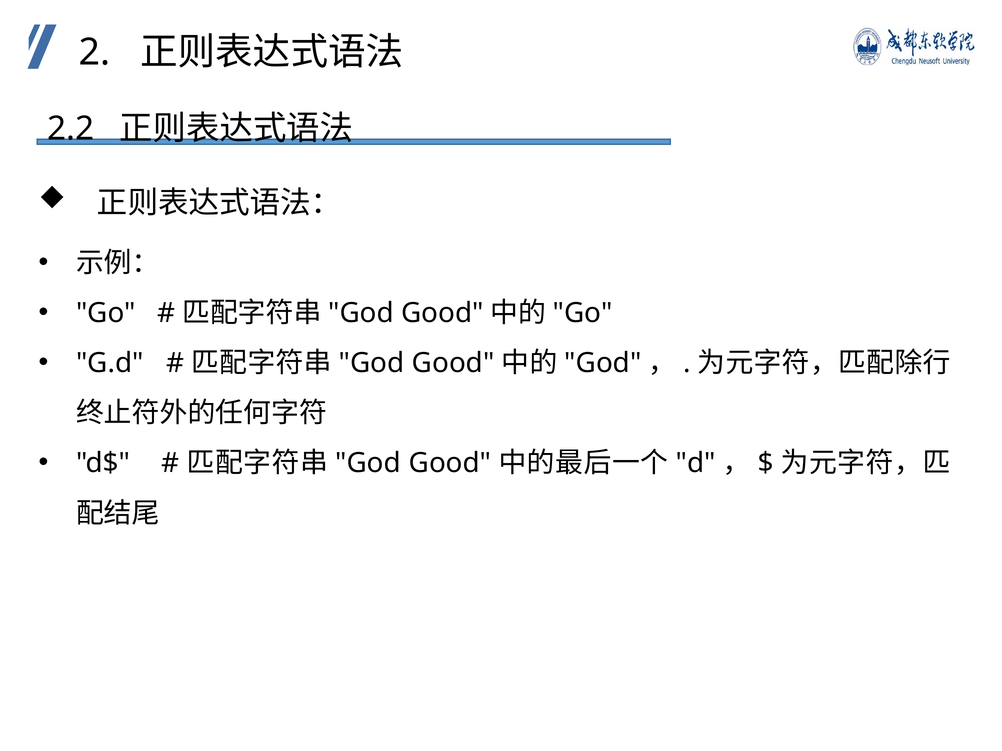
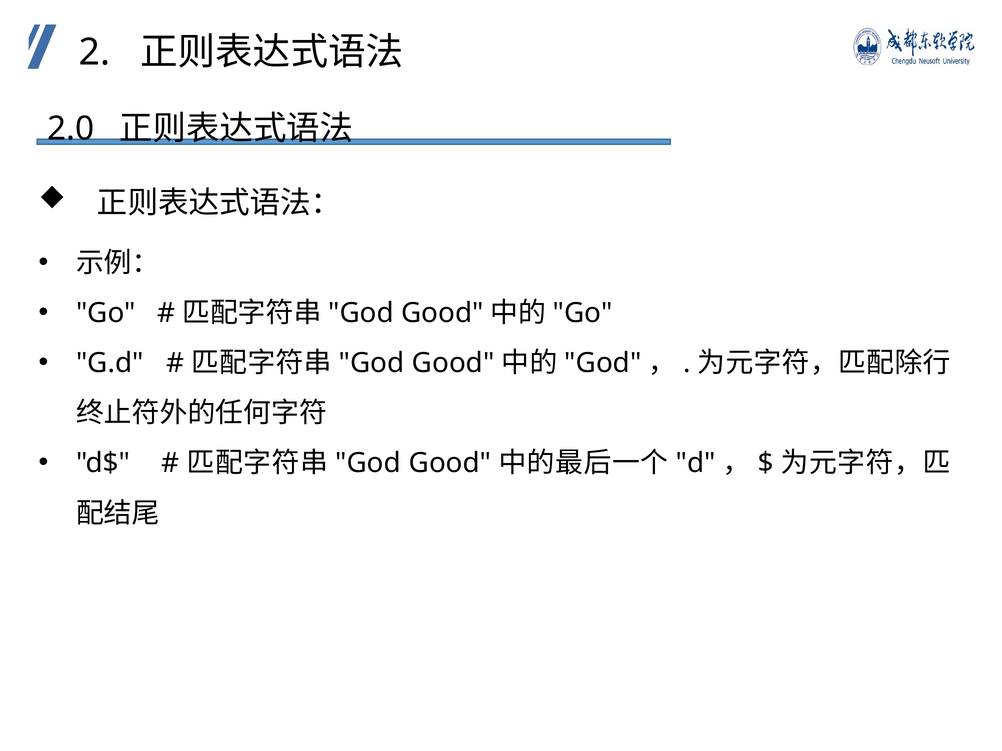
2.2: 2.2 -> 2.0
